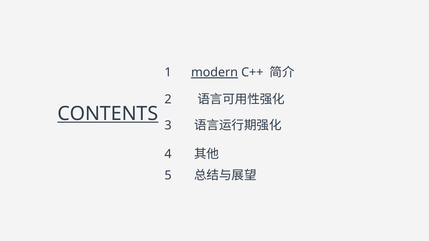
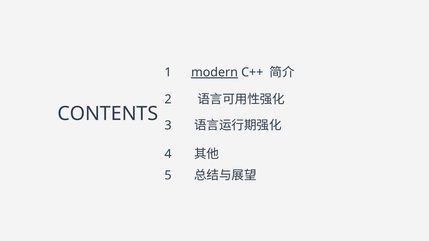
CONTENTS underline: present -> none
